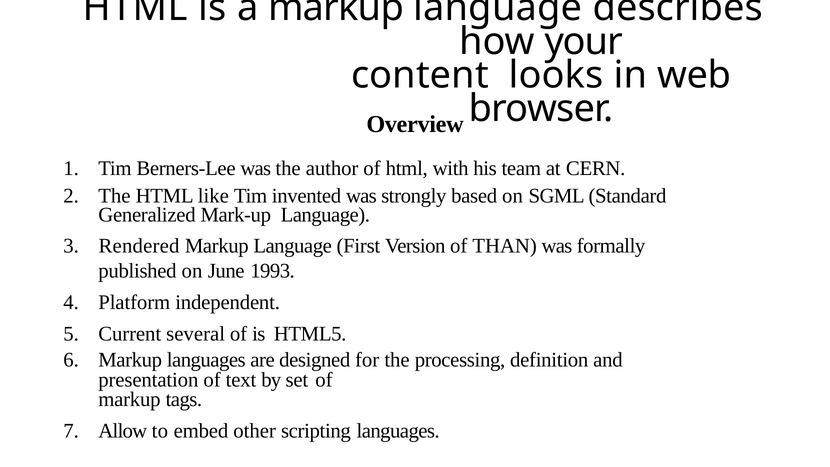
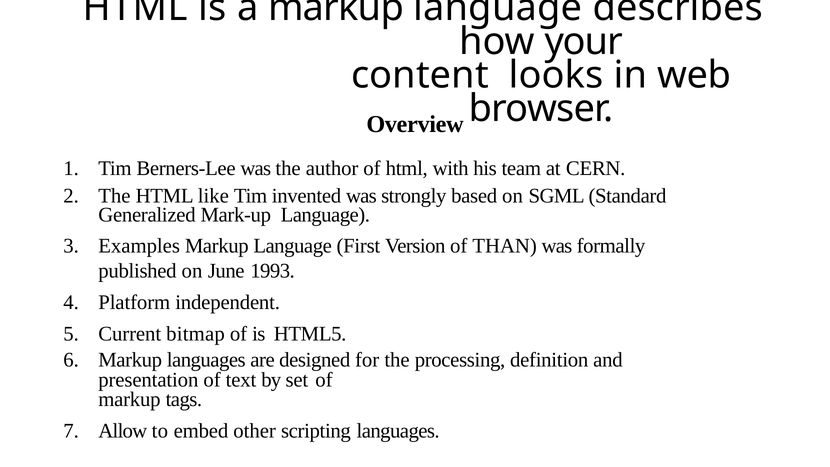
Rendered: Rendered -> Examples
several: several -> bitmap
